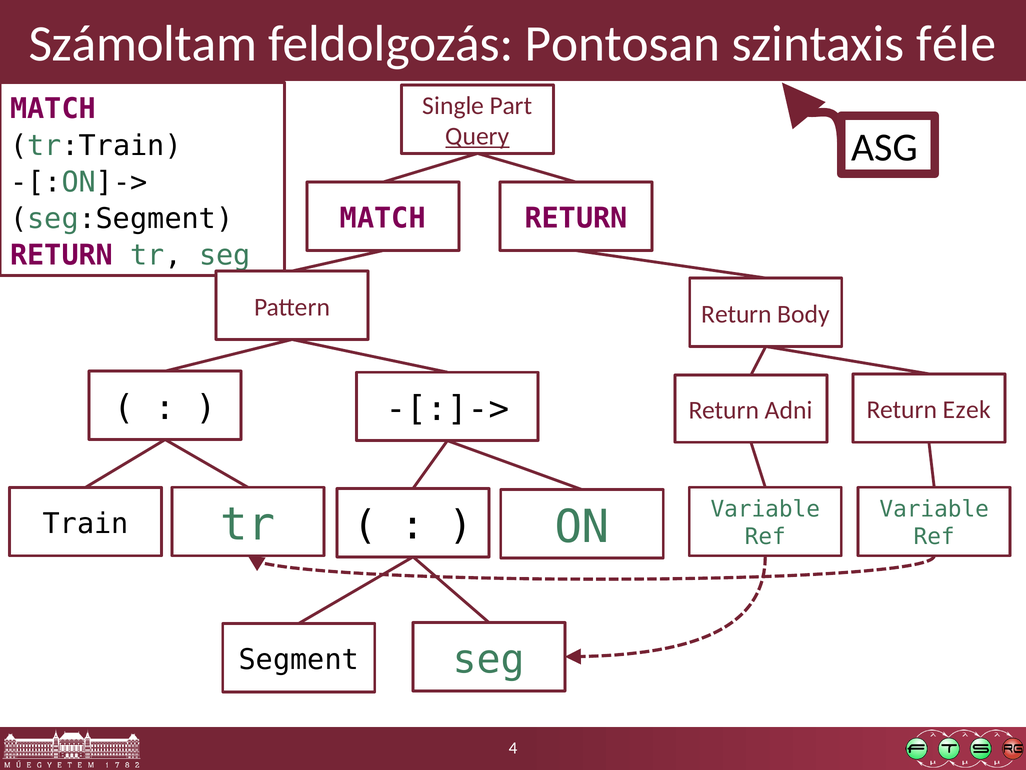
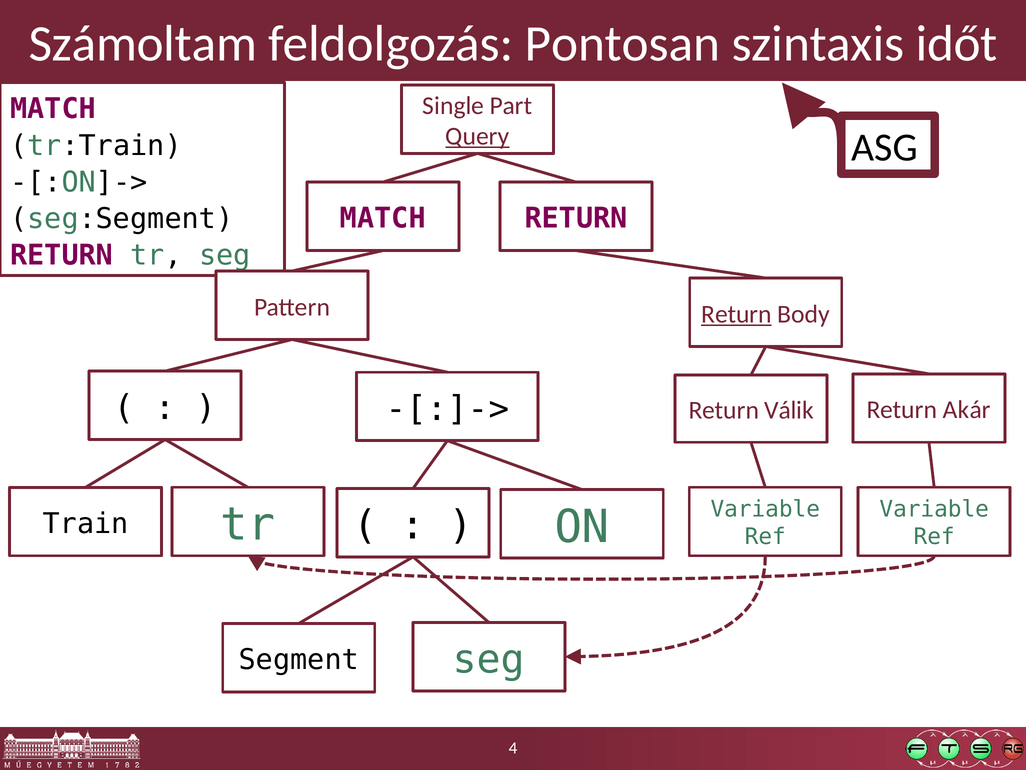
féle: féle -> időt
Return at (736, 314) underline: none -> present
Ezek: Ezek -> Akár
Adni: Adni -> Válik
